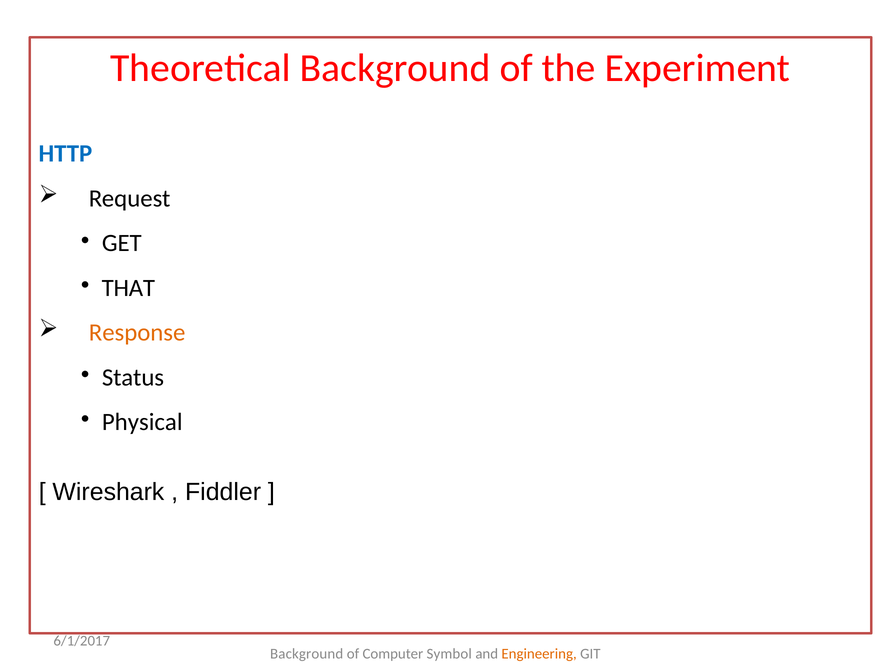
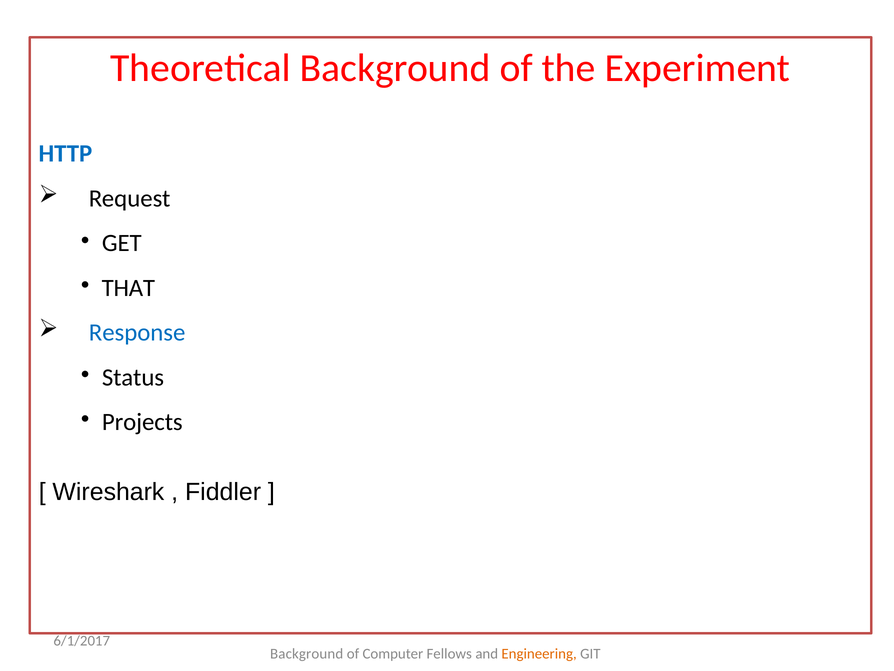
Response colour: orange -> blue
Physical: Physical -> Projects
Symbol: Symbol -> Fellows
